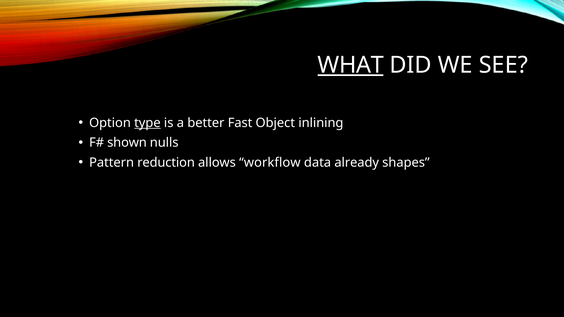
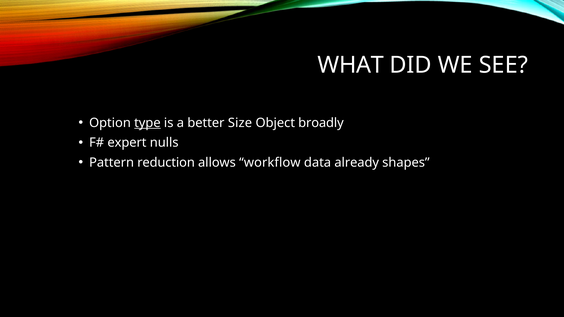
WHAT underline: present -> none
Fast: Fast -> Size
inlining: inlining -> broadly
shown: shown -> expert
